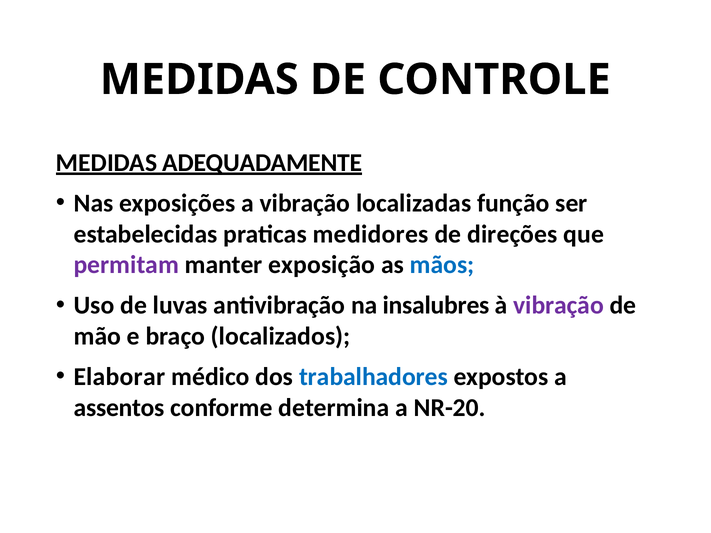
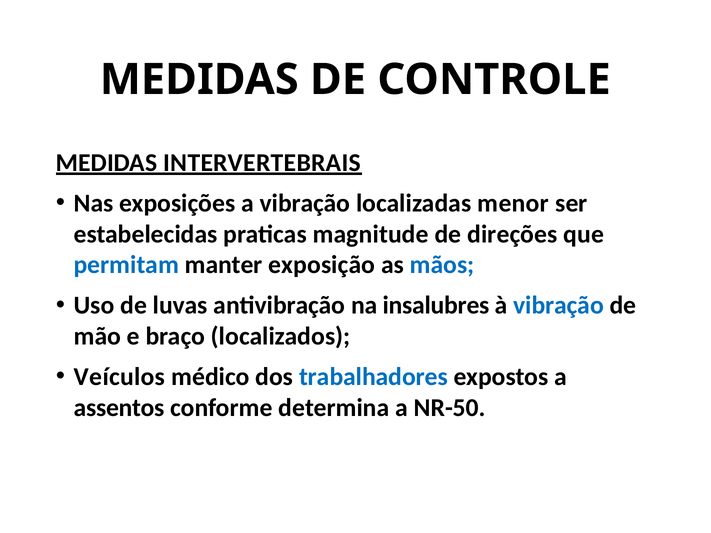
ADEQUADAMENTE: ADEQUADAMENTE -> INTERVERTEBRAIS
função: função -> menor
medidores: medidores -> magnitude
permitam colour: purple -> blue
vibração at (559, 306) colour: purple -> blue
Elaborar: Elaborar -> Veículos
NR-20: NR-20 -> NR-50
